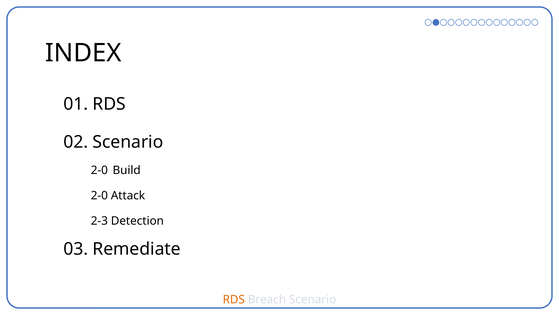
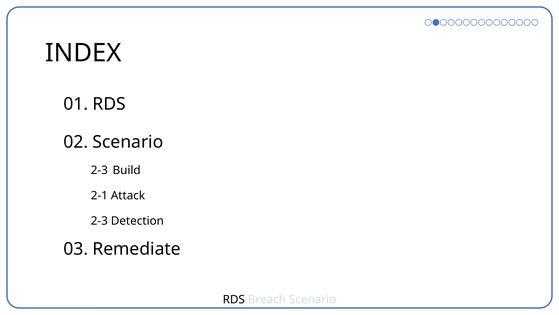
2-0 at (99, 170): 2-0 -> 2-3
2-0 at (99, 195): 2-0 -> 2-1
RDS at (234, 299) colour: orange -> black
